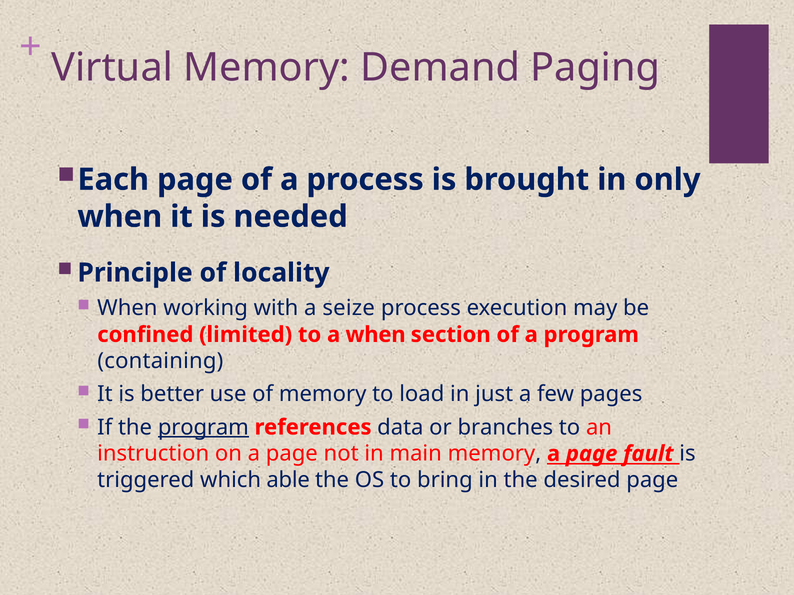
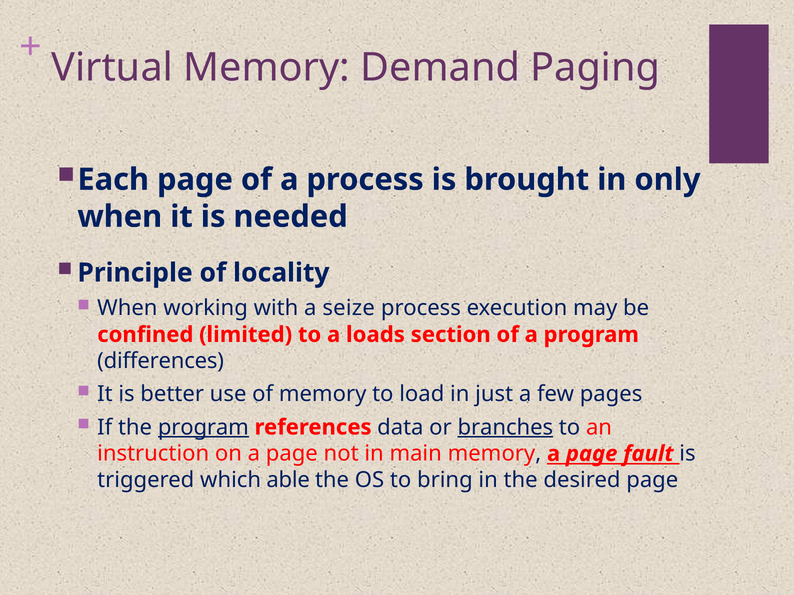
a when: when -> loads
containing: containing -> differences
branches underline: none -> present
